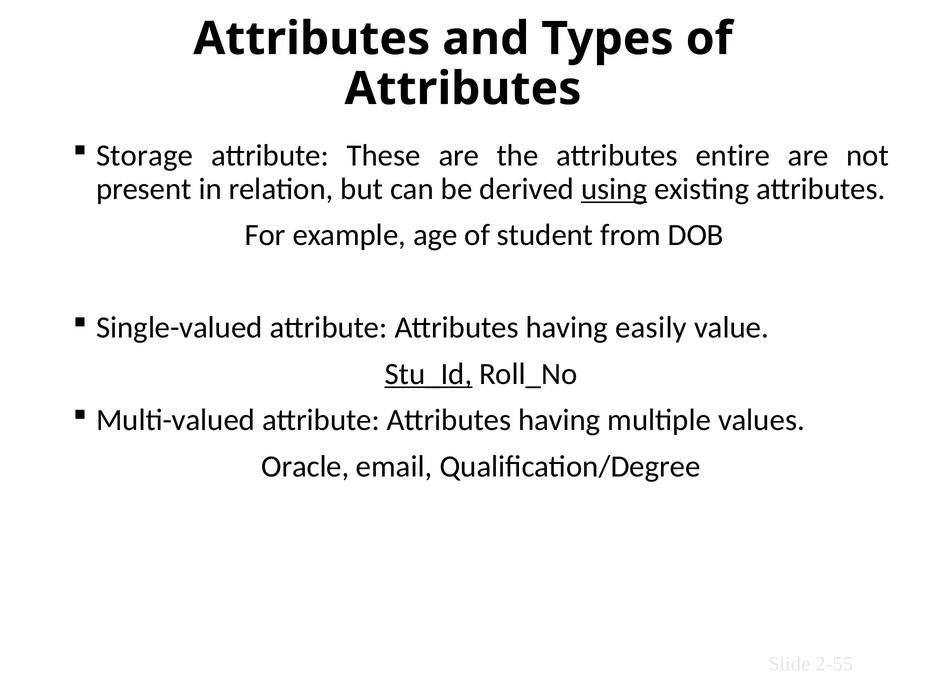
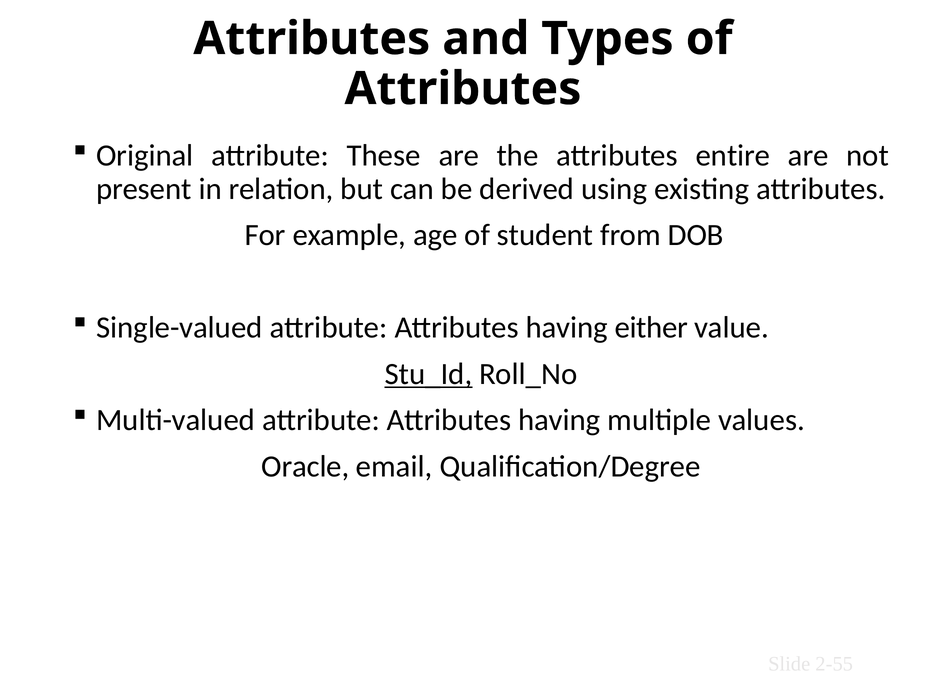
Storage: Storage -> Original
using underline: present -> none
easily: easily -> either
